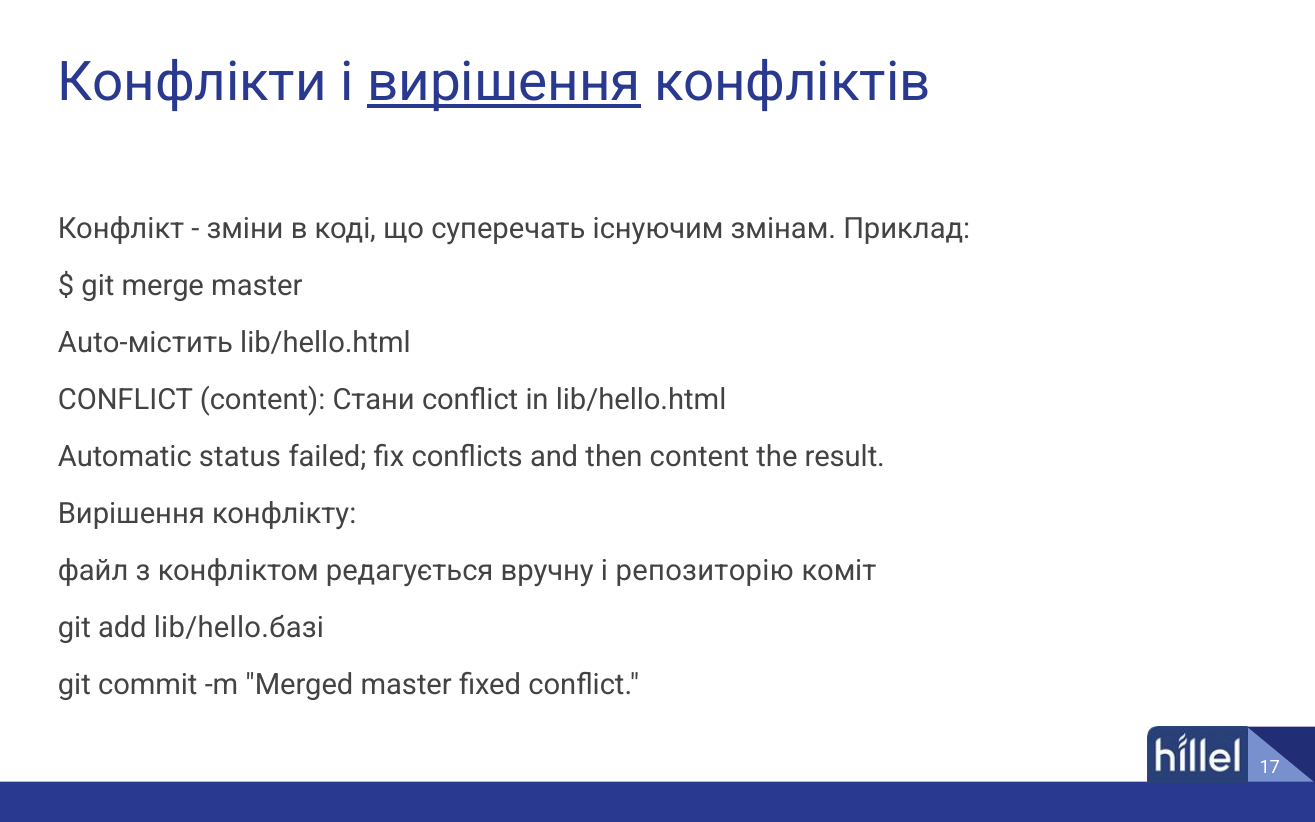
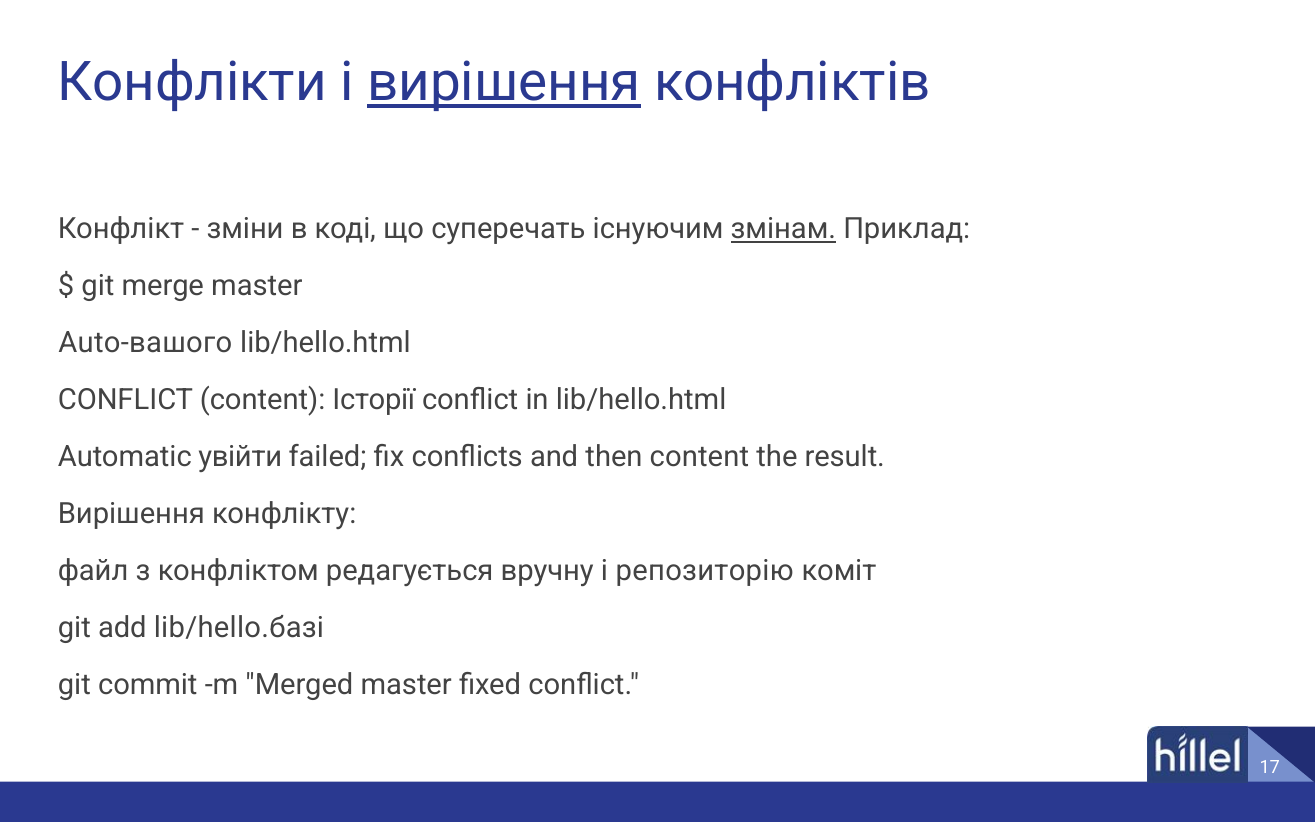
змінам underline: none -> present
Auto-містить: Auto-містить -> Auto-вашого
Стани: Стани -> Історії
status: status -> увійти
